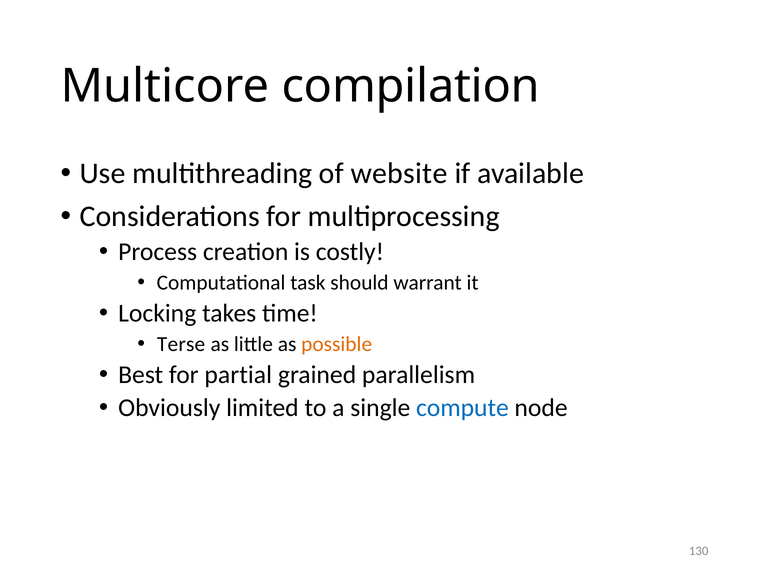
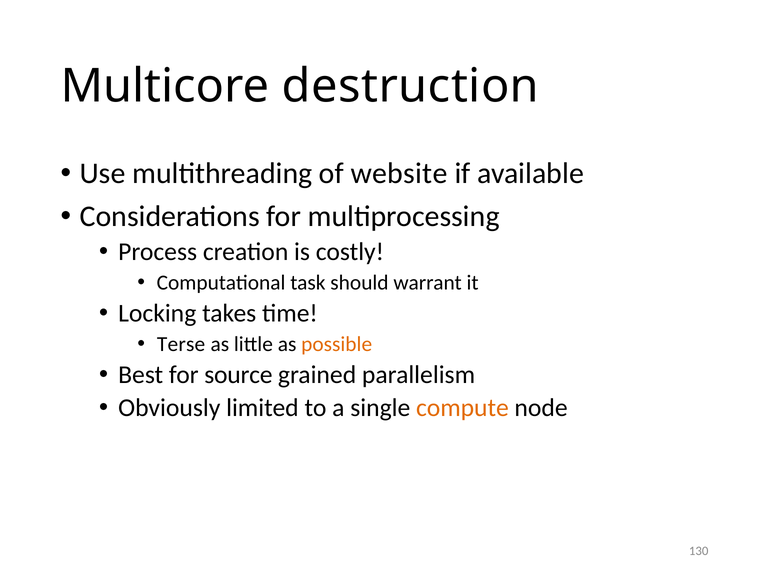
compilation: compilation -> destruction
partial: partial -> source
compute colour: blue -> orange
